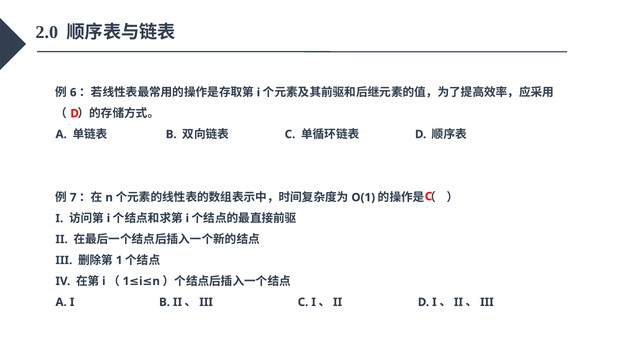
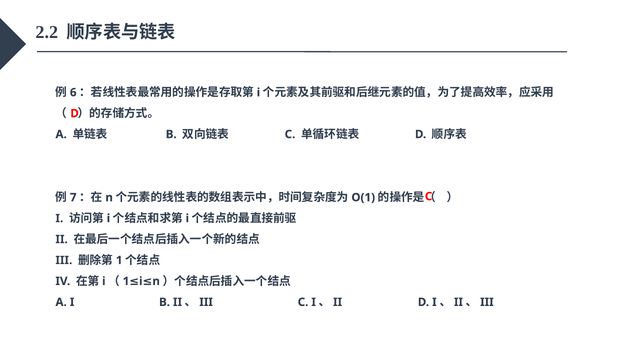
2.0: 2.0 -> 2.2
